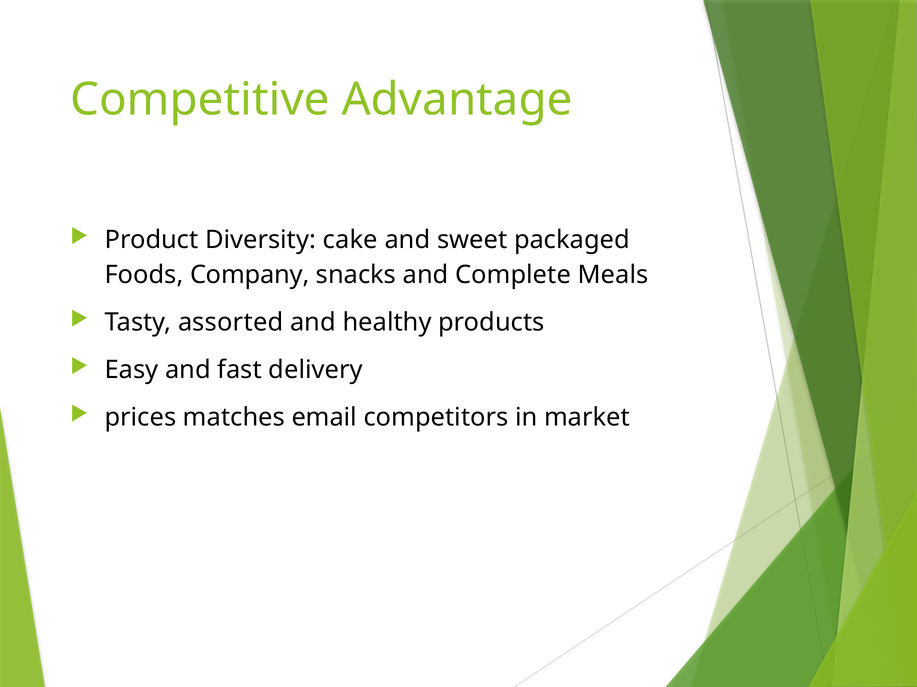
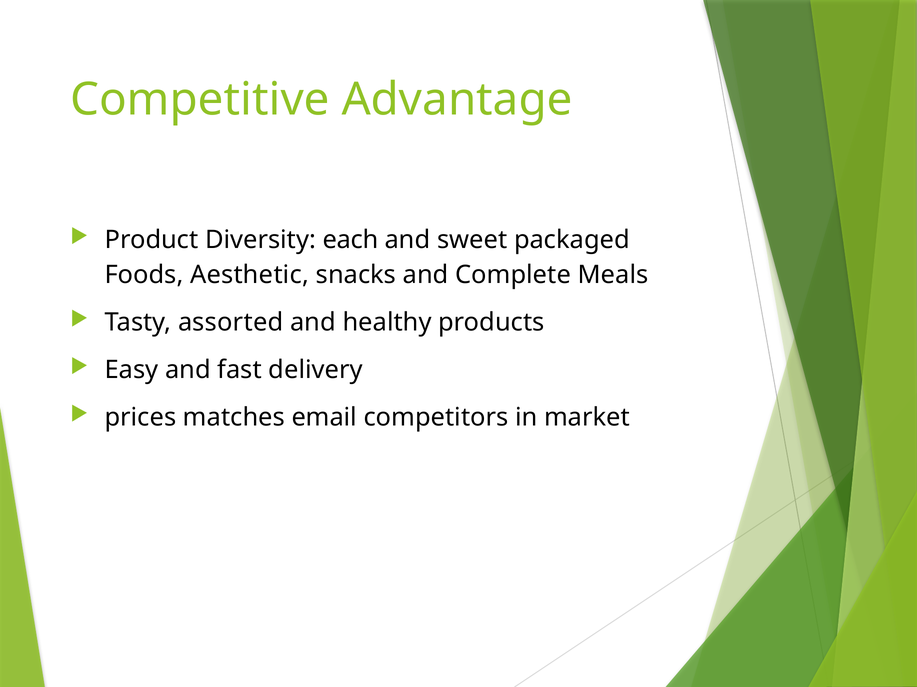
cake: cake -> each
Company: Company -> Aesthetic
